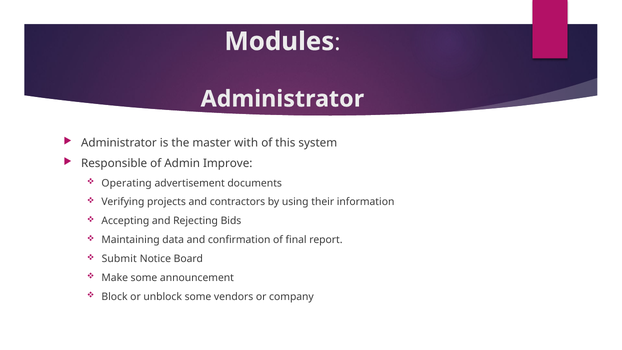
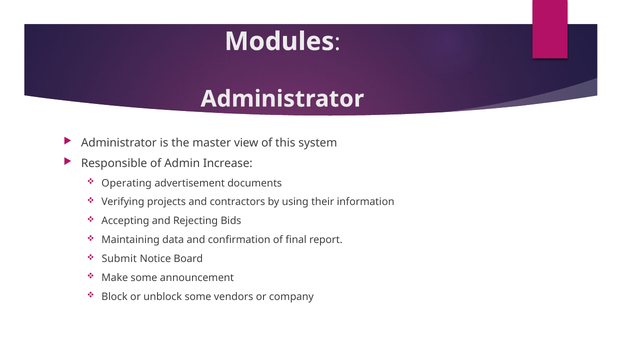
with: with -> view
Improve: Improve -> Increase
